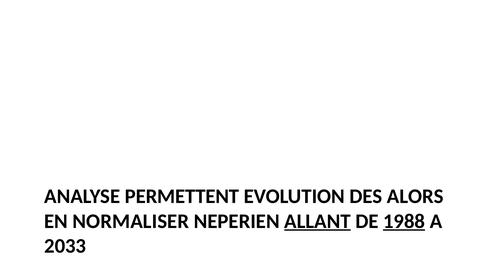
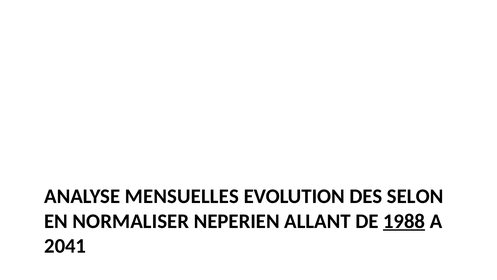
PERMETTENT: PERMETTENT -> MENSUELLES
ALORS: ALORS -> SELON
ALLANT underline: present -> none
2033: 2033 -> 2041
